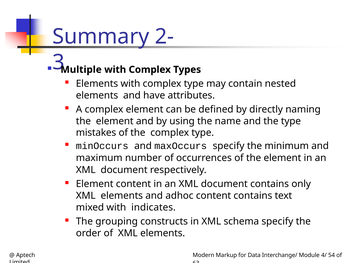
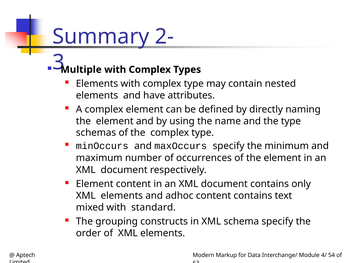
mistakes: mistakes -> schemas
indicates: indicates -> standard
